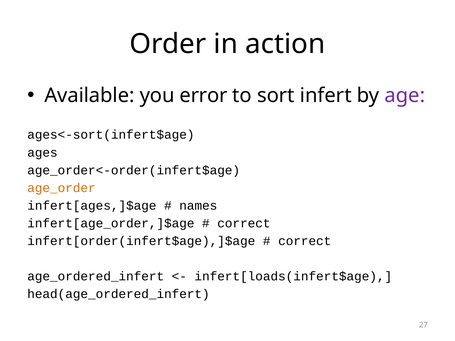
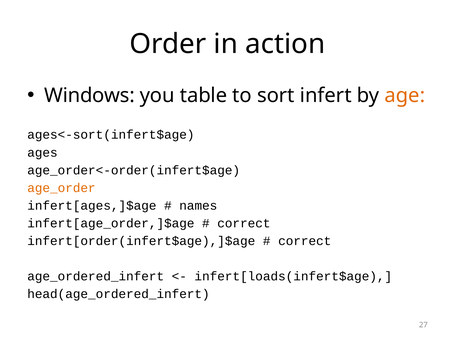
Available: Available -> Windows
error: error -> table
age colour: purple -> orange
